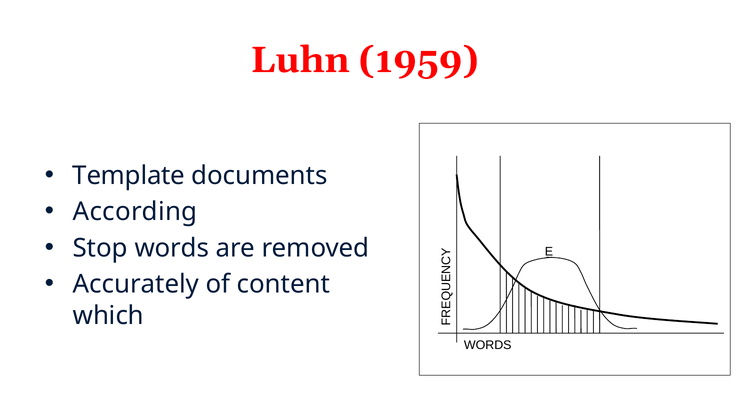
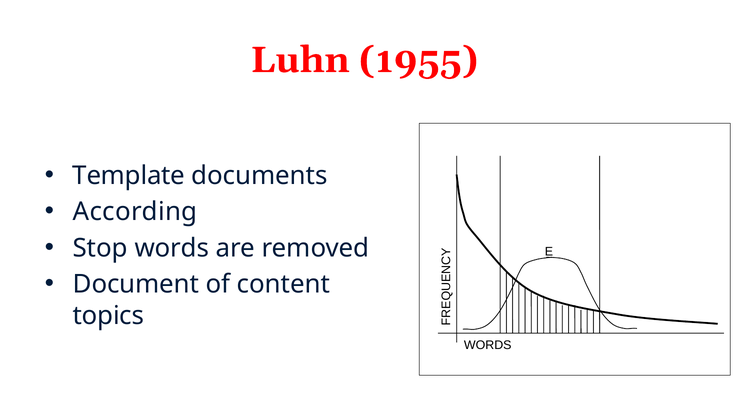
1959: 1959 -> 1955
Accurately: Accurately -> Document
which: which -> topics
